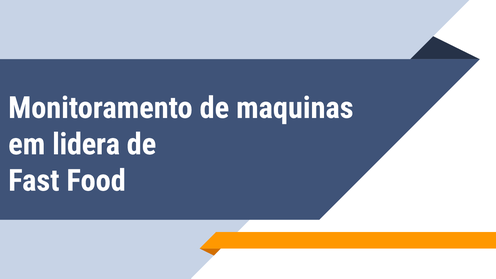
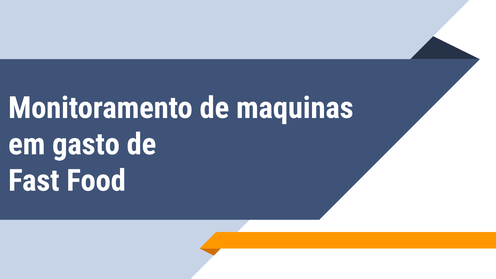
lidera: lidera -> gasto
